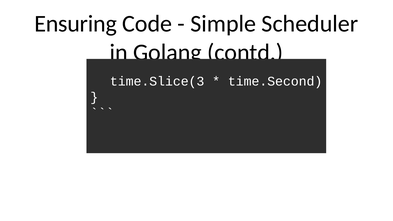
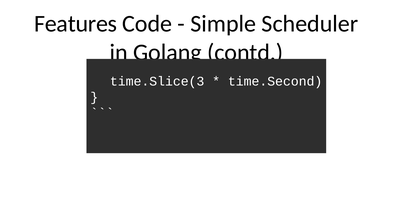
Ensuring: Ensuring -> Features
